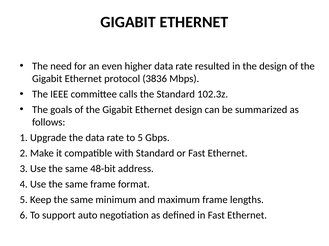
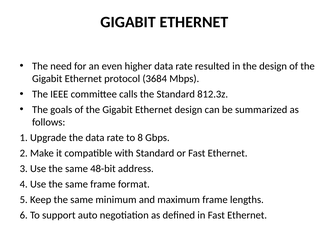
3836: 3836 -> 3684
102.3z: 102.3z -> 812.3z
to 5: 5 -> 8
